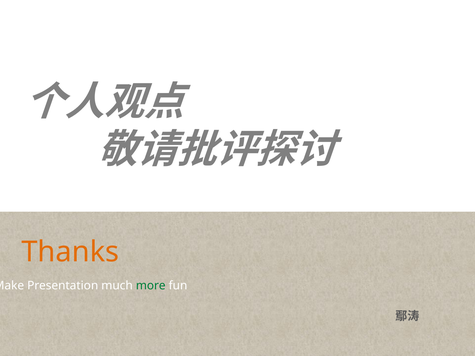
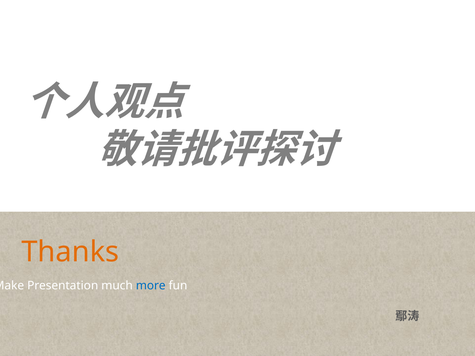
more colour: green -> blue
